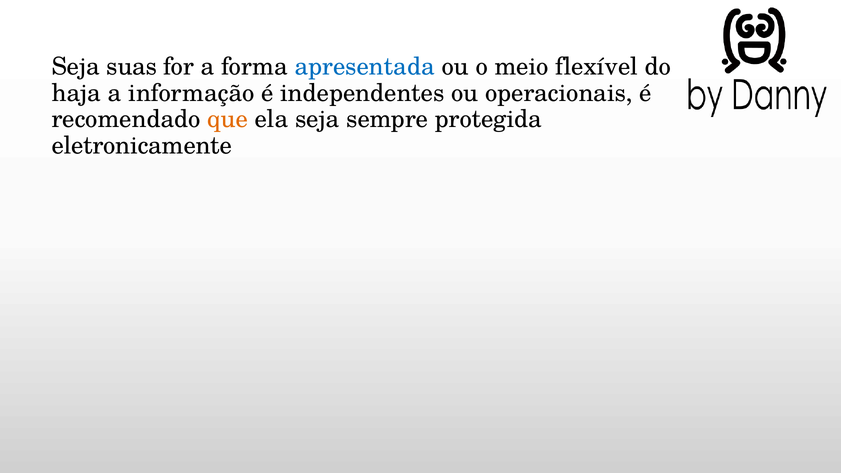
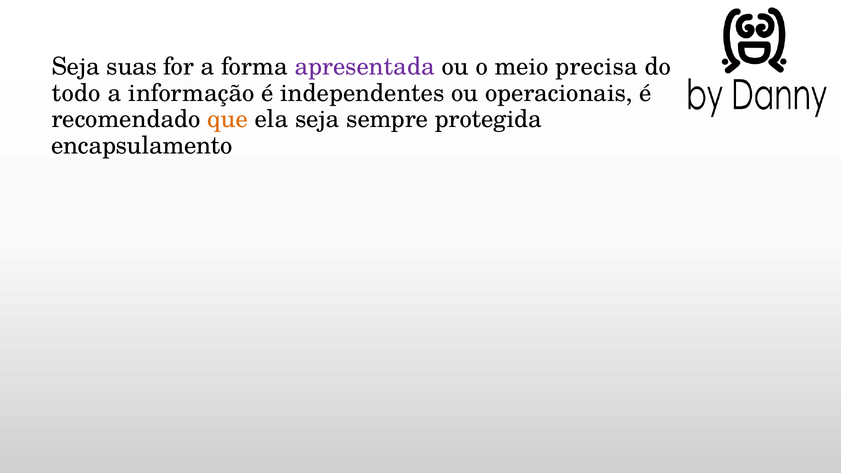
apresentada colour: blue -> purple
flexível: flexível -> precisa
haja: haja -> todo
eletronicamente: eletronicamente -> encapsulamento
